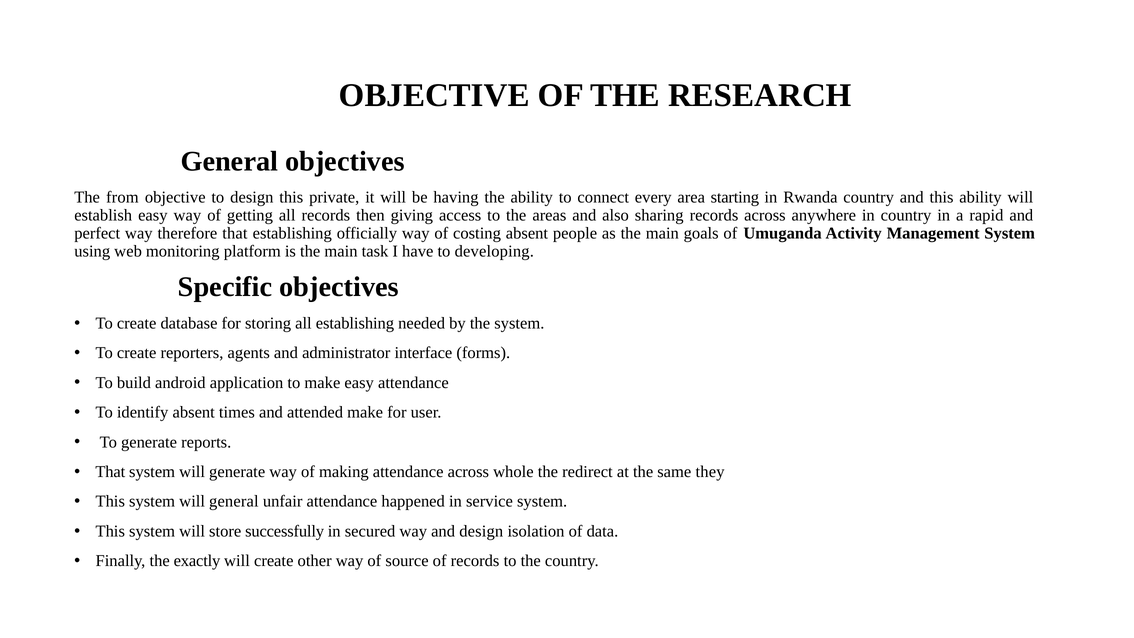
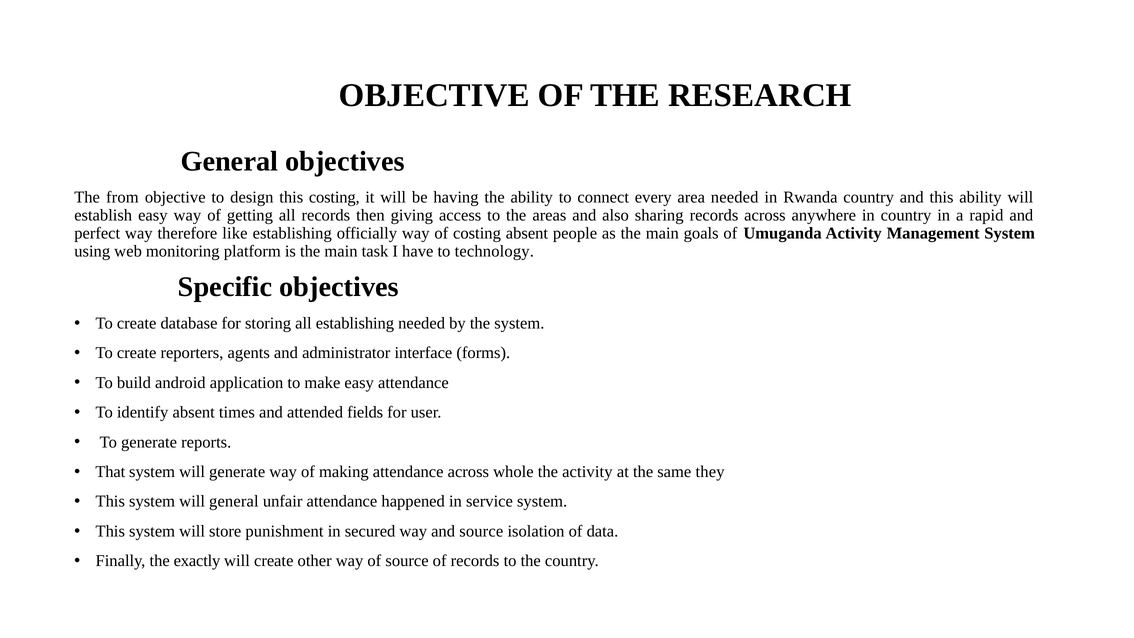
this private: private -> costing
area starting: starting -> needed
therefore that: that -> like
developing: developing -> technology
attended make: make -> fields
the redirect: redirect -> activity
successfully: successfully -> punishment
and design: design -> source
